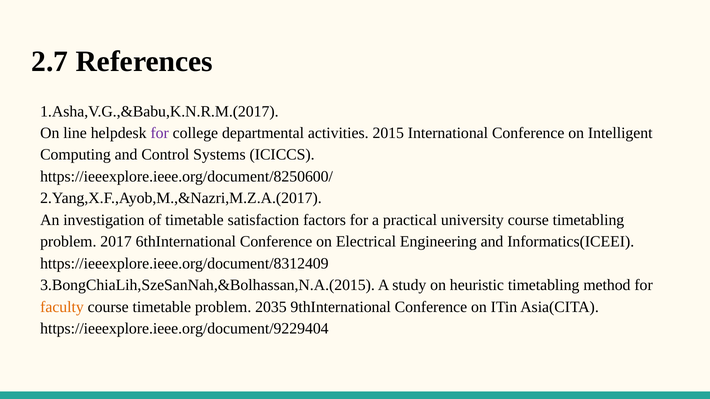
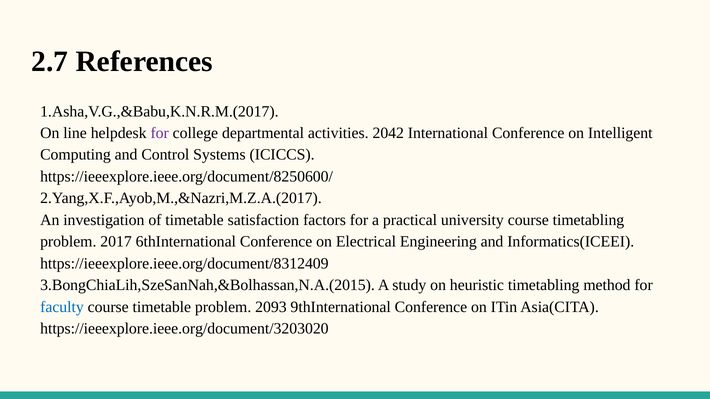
2015: 2015 -> 2042
faculty colour: orange -> blue
2035: 2035 -> 2093
https://ieeexplore.ieee.org/document/9229404: https://ieeexplore.ieee.org/document/9229404 -> https://ieeexplore.ieee.org/document/3203020
